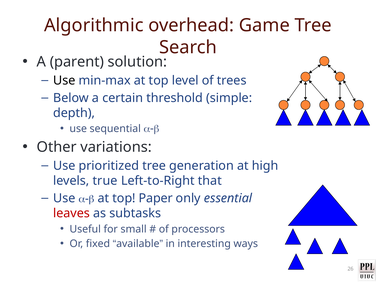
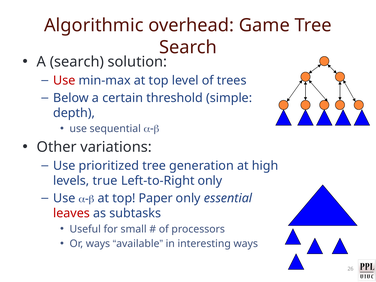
A parent: parent -> search
Use at (64, 80) colour: black -> red
Left-to-Right that: that -> only
Or fixed: fixed -> ways
